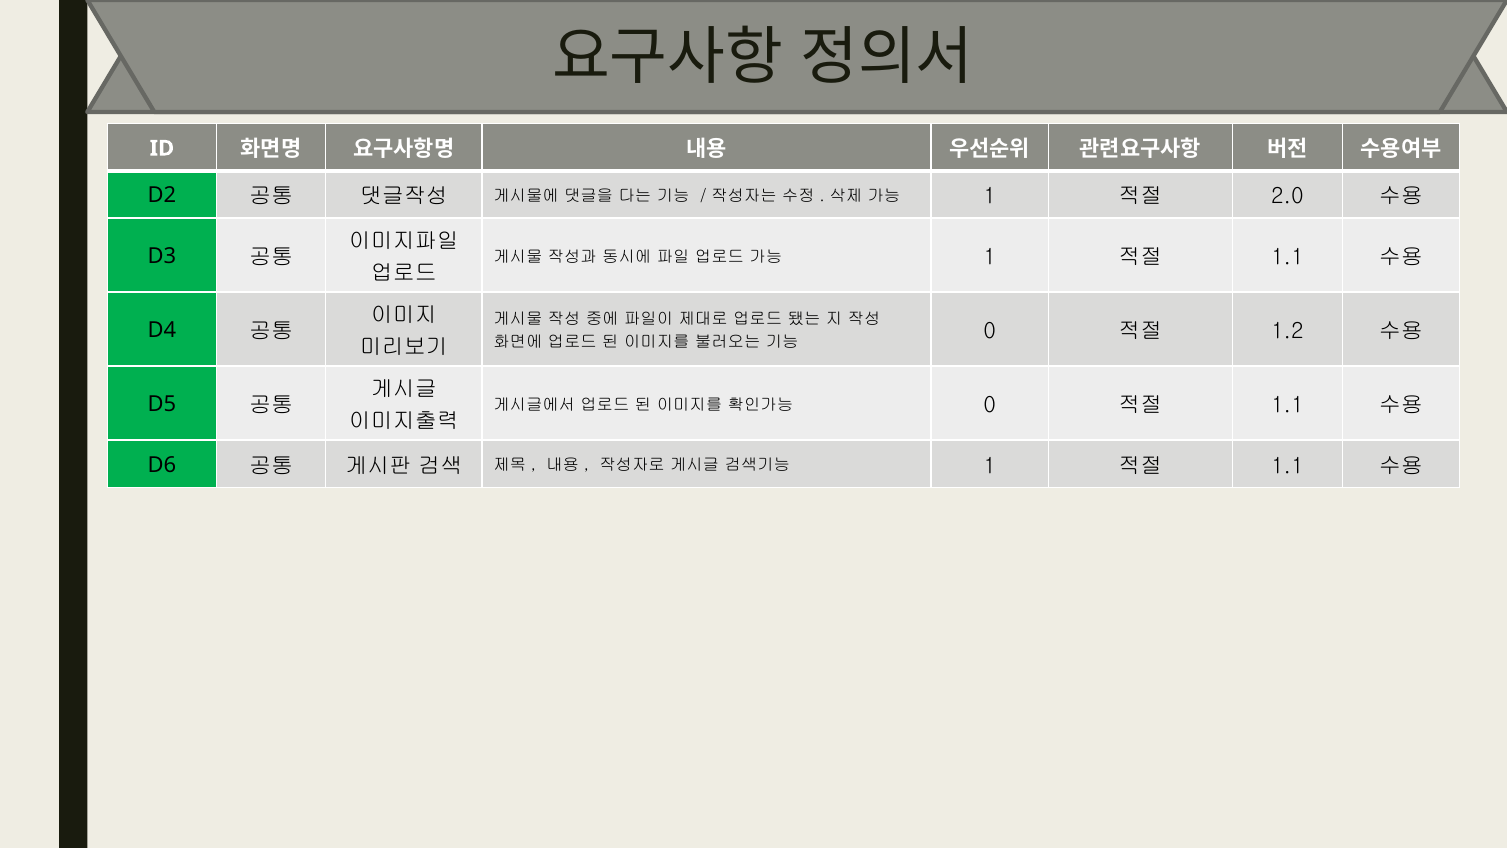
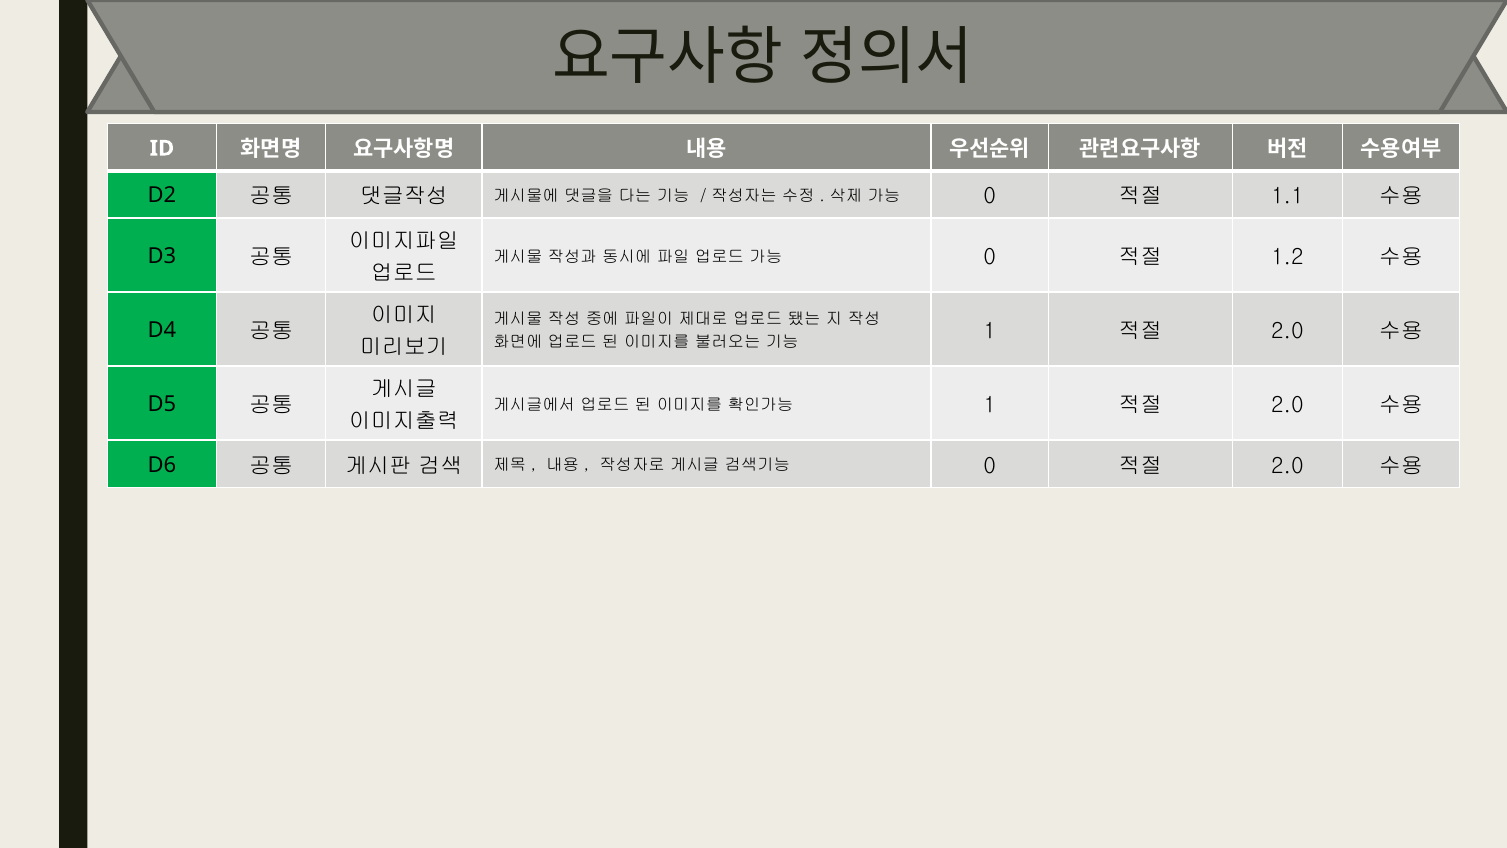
1 at (990, 196): 1 -> 0
2.0: 2.0 -> 1.1
1 at (990, 257): 1 -> 0
1.1 at (1287, 257): 1.1 -> 1.2
0 at (990, 331): 0 -> 1
1.2 at (1287, 331): 1.2 -> 2.0
0 at (990, 405): 0 -> 1
1.1 at (1287, 405): 1.1 -> 2.0
1 at (990, 466): 1 -> 0
1.1 at (1287, 466): 1.1 -> 2.0
